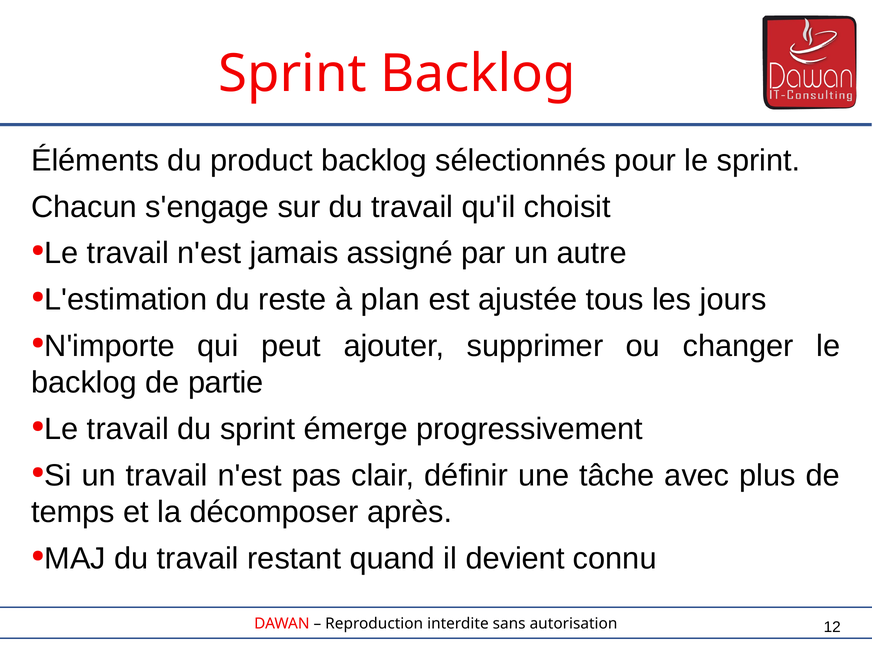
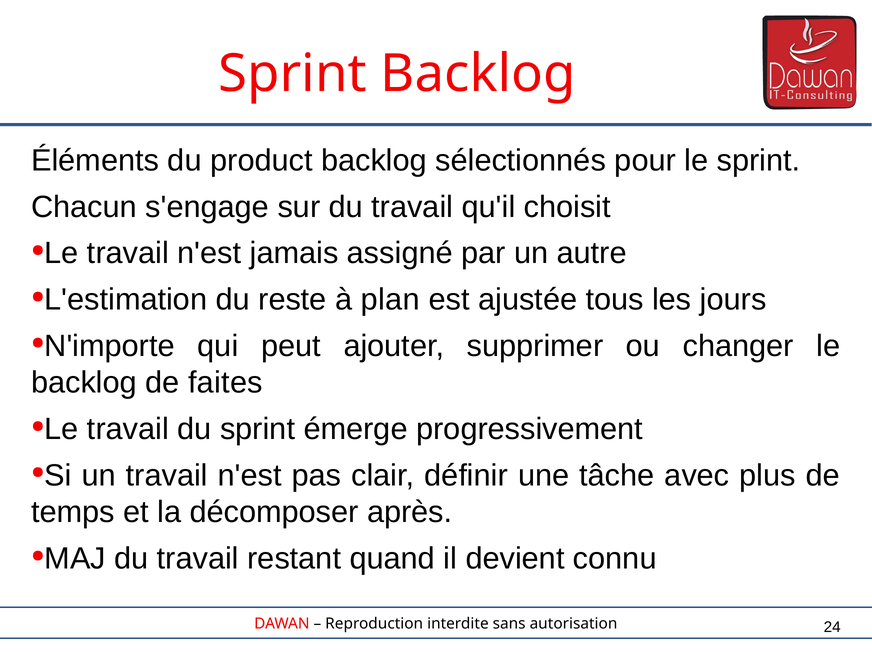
partie: partie -> faites
12: 12 -> 24
